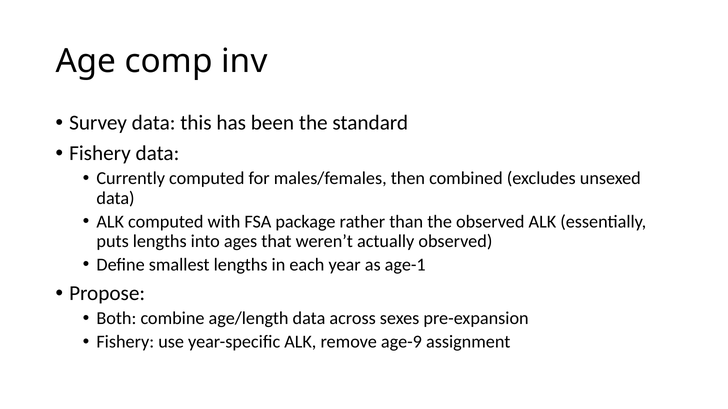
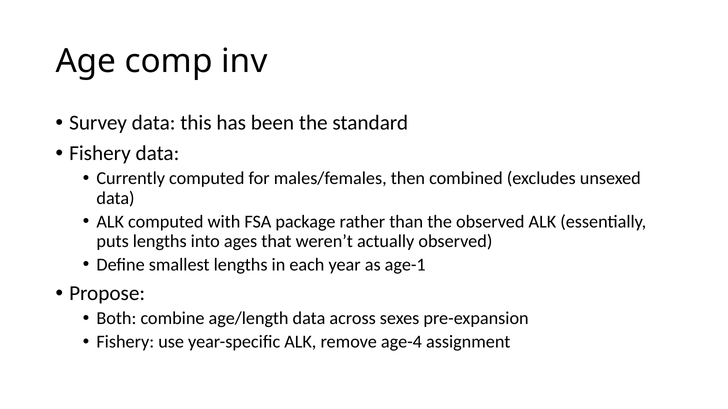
age-9: age-9 -> age-4
